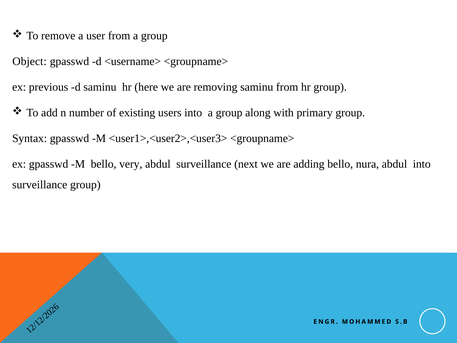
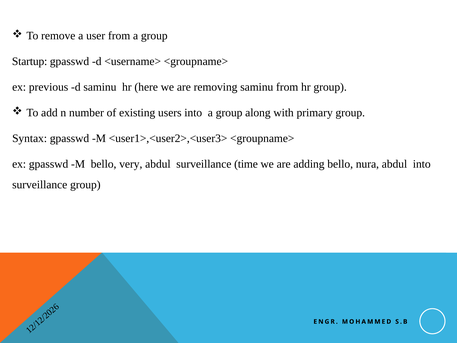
Object: Object -> Startup
next: next -> time
